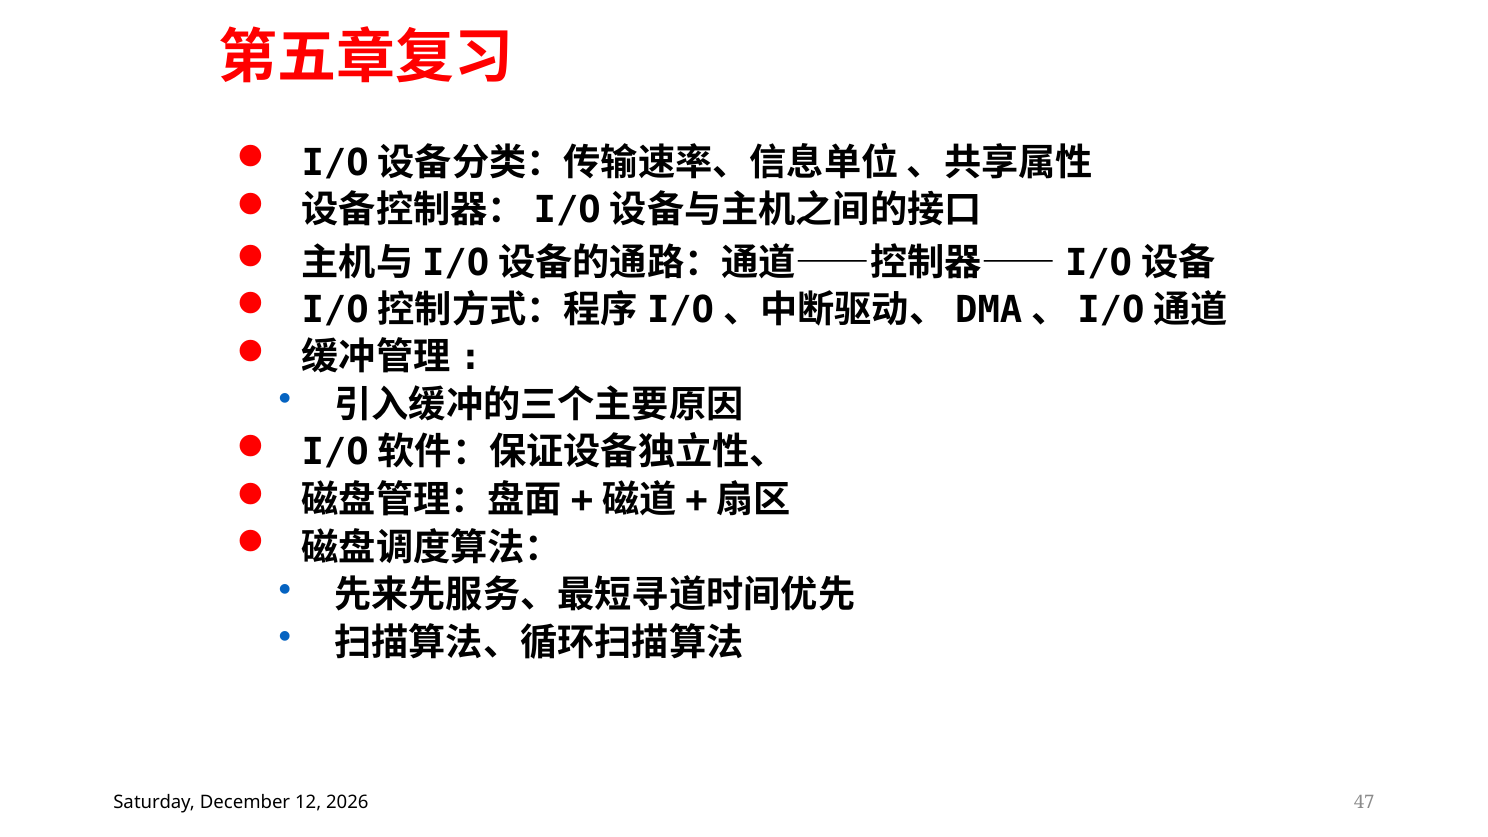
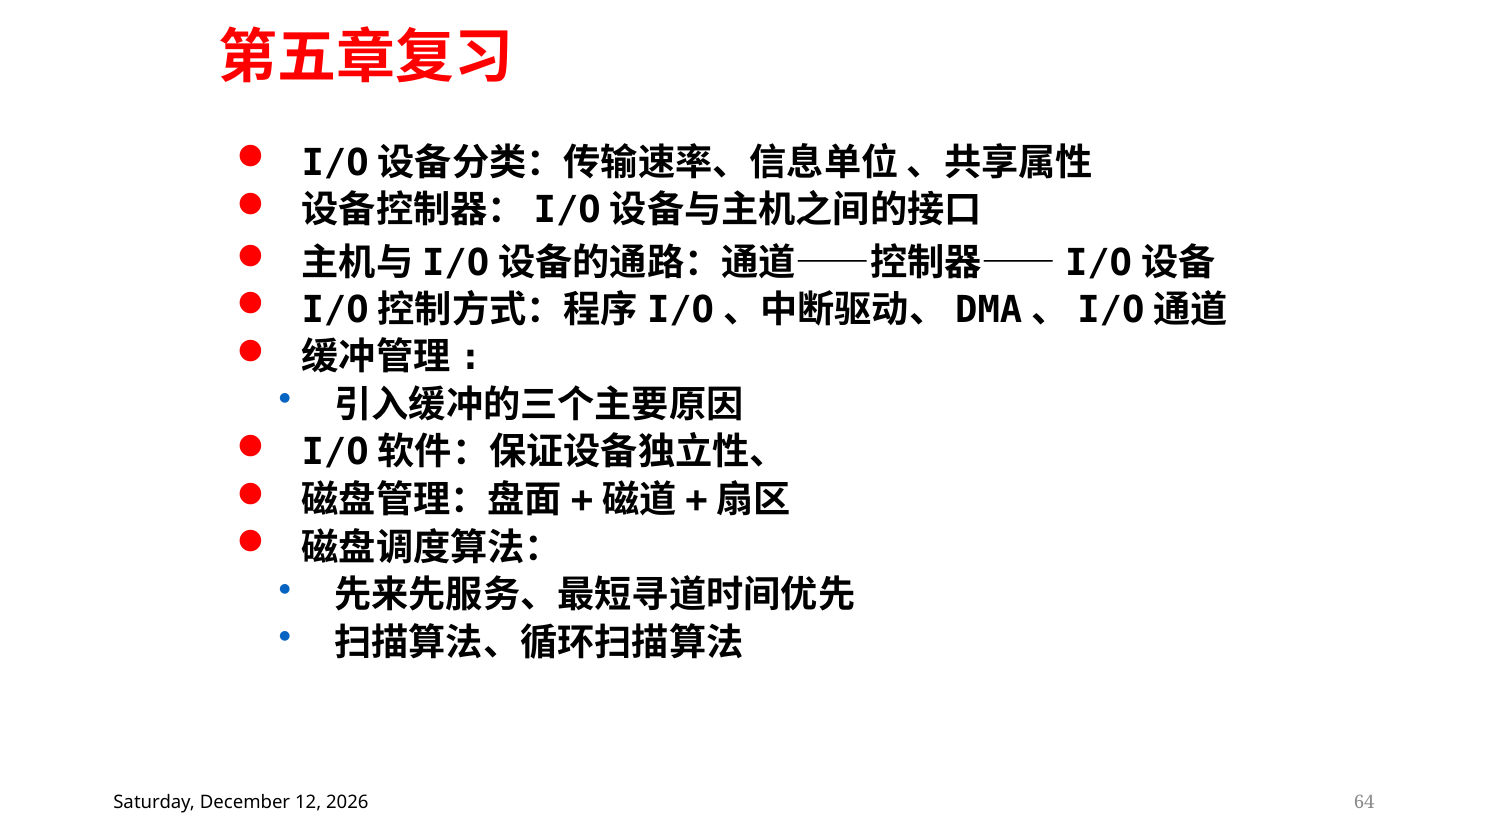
47: 47 -> 64
